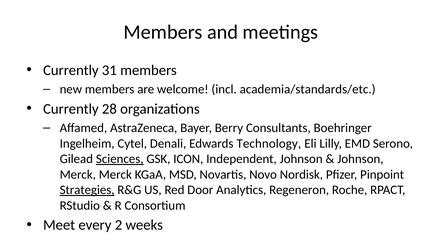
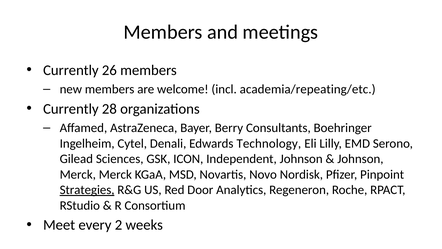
31: 31 -> 26
academia/standards/etc: academia/standards/etc -> academia/repeating/etc
Sciences underline: present -> none
